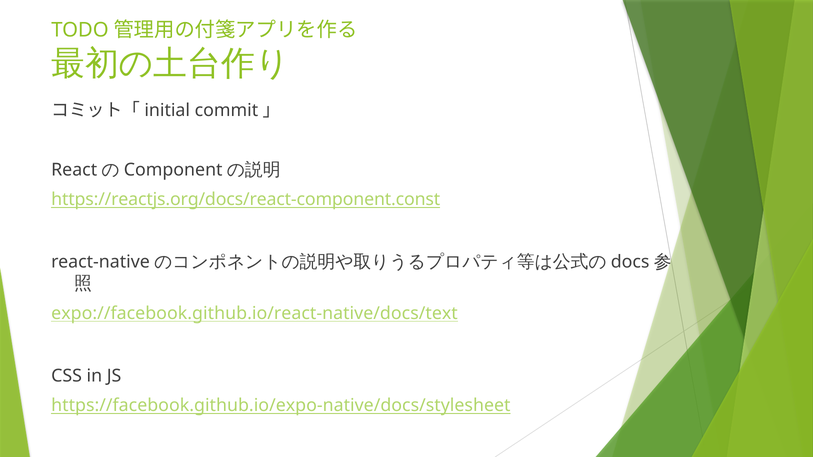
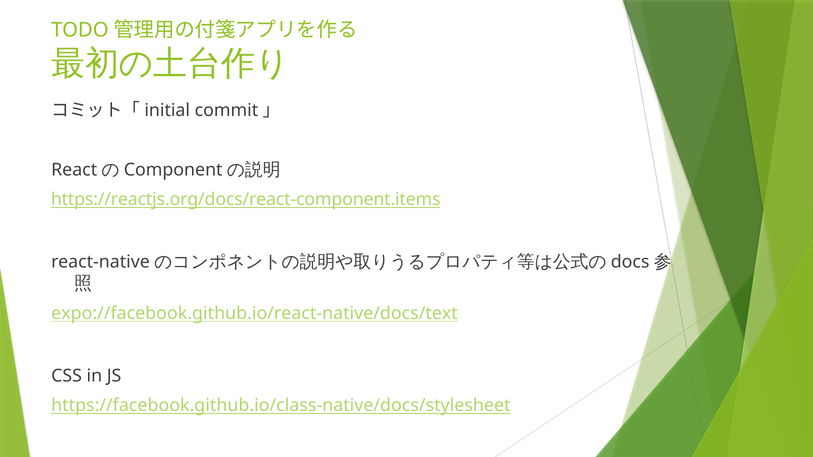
https://reactjs.org/docs/react-component.const: https://reactjs.org/docs/react-component.const -> https://reactjs.org/docs/react-component.items
https://facebook.github.io/expo-native/docs/stylesheet: https://facebook.github.io/expo-native/docs/stylesheet -> https://facebook.github.io/class-native/docs/stylesheet
